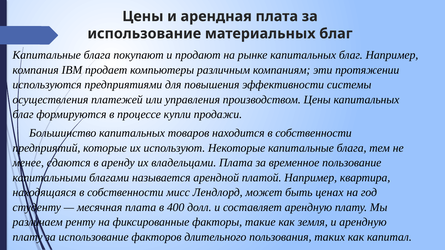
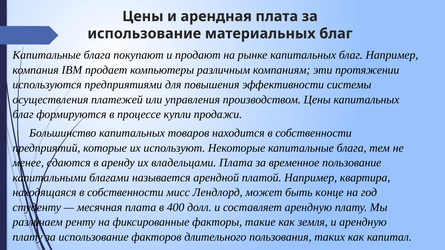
ценах: ценах -> конце
